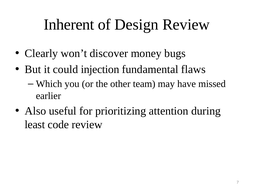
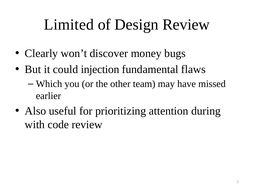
Inherent: Inherent -> Limited
least: least -> with
